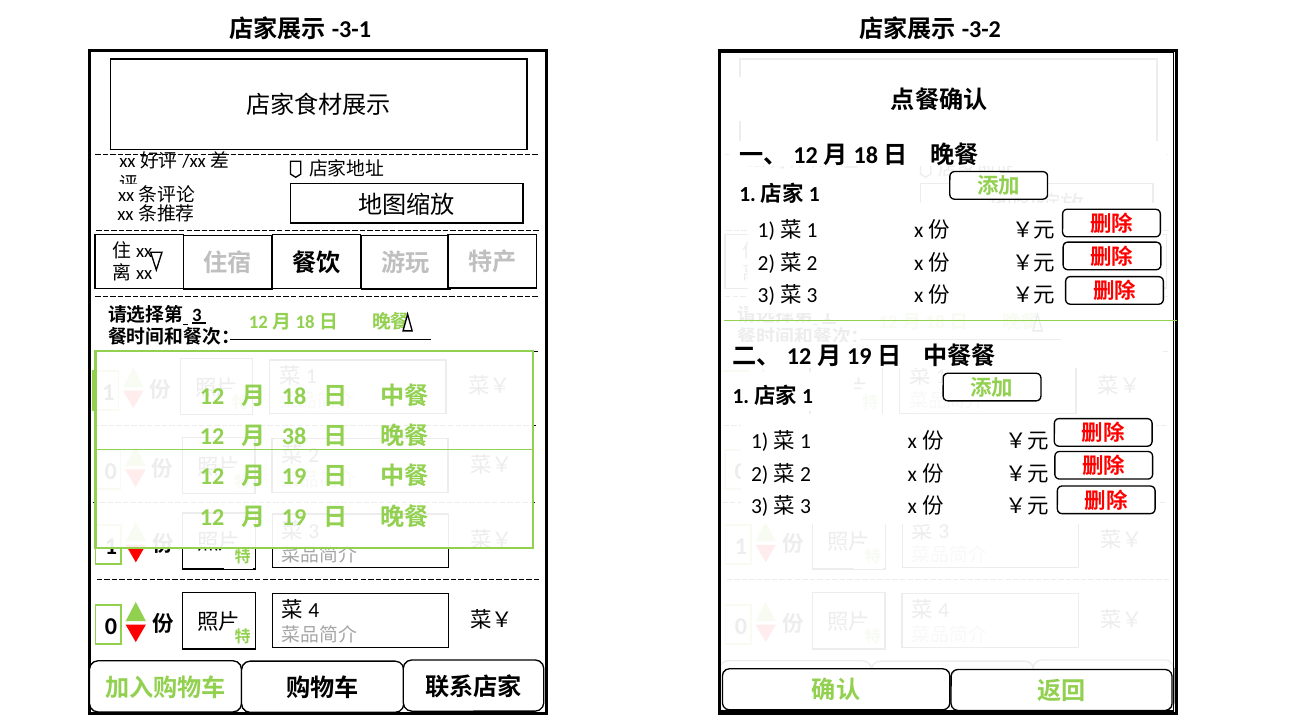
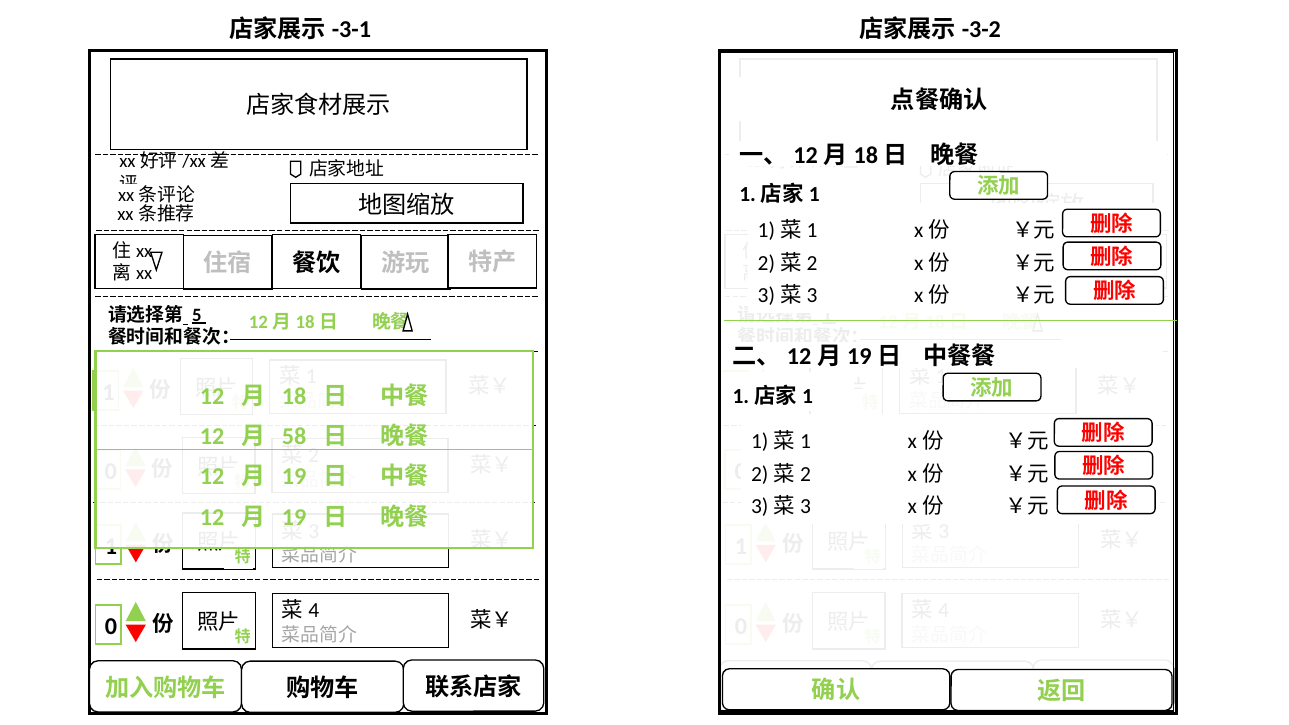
3: 3 -> 5
38: 38 -> 58
